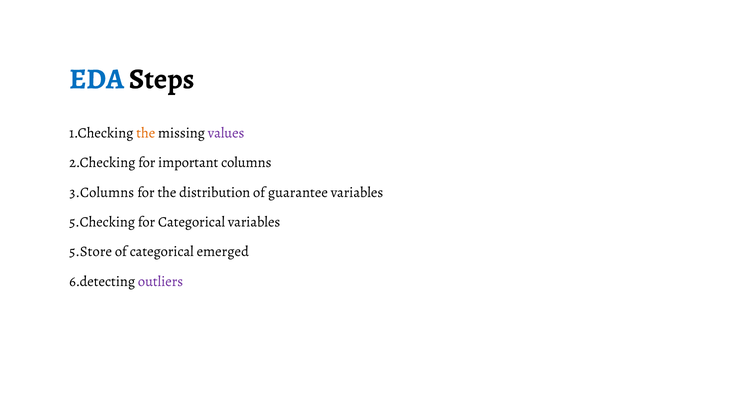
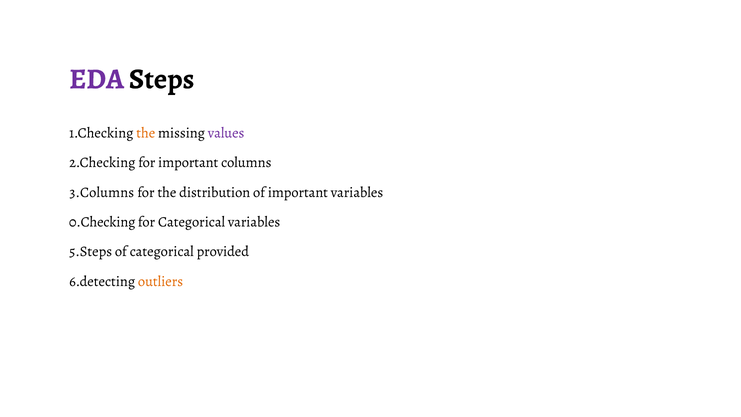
EDA colour: blue -> purple
of guarantee: guarantee -> important
5.Checking: 5.Checking -> 0.Checking
5.Store: 5.Store -> 5.Steps
emerged: emerged -> provided
outliers colour: purple -> orange
